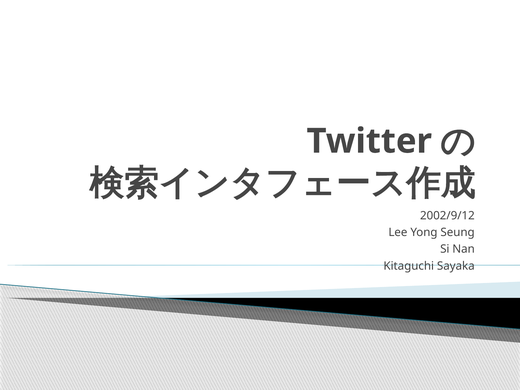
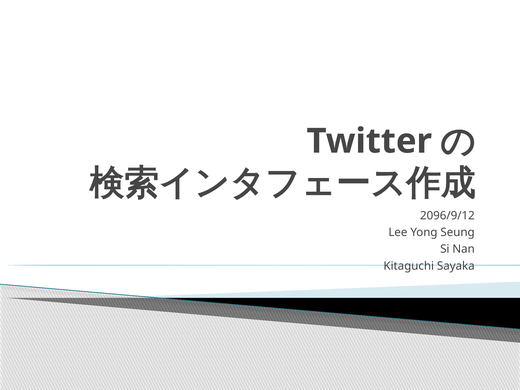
2002/9/12: 2002/9/12 -> 2096/9/12
